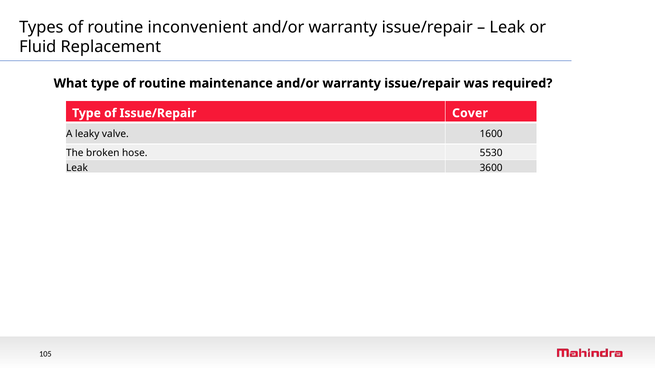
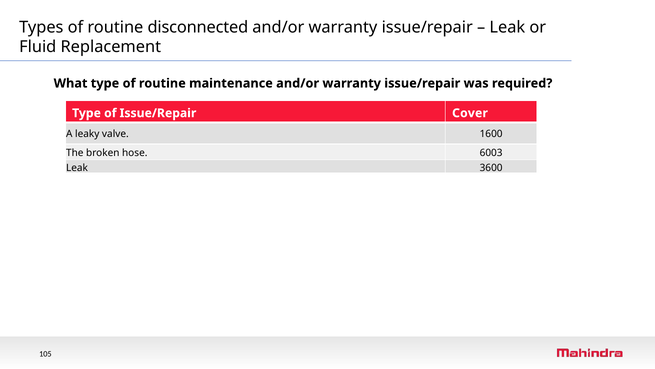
inconvenient: inconvenient -> disconnected
5530: 5530 -> 6003
